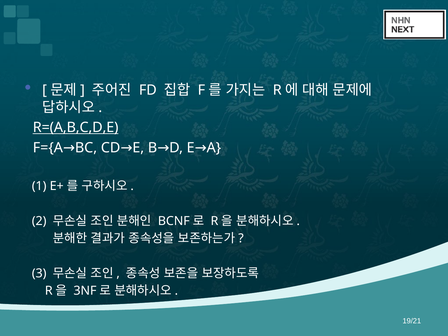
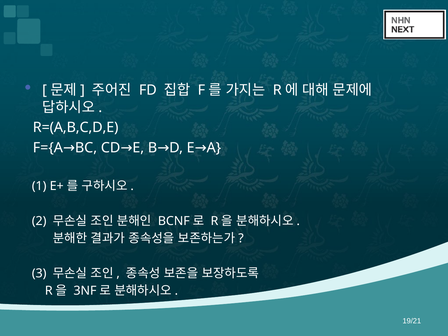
R=(A,B,C,D,E underline: present -> none
